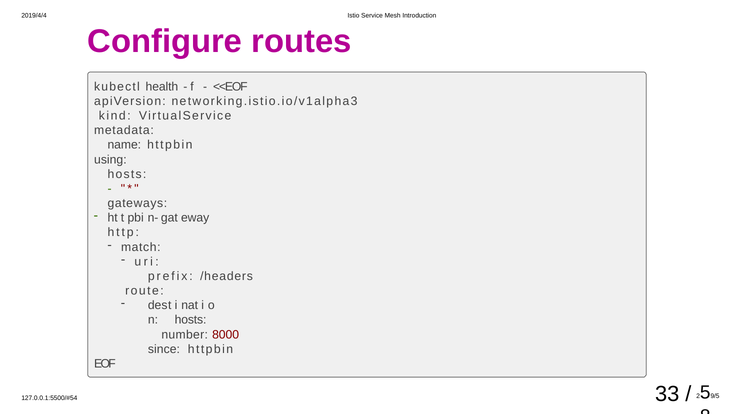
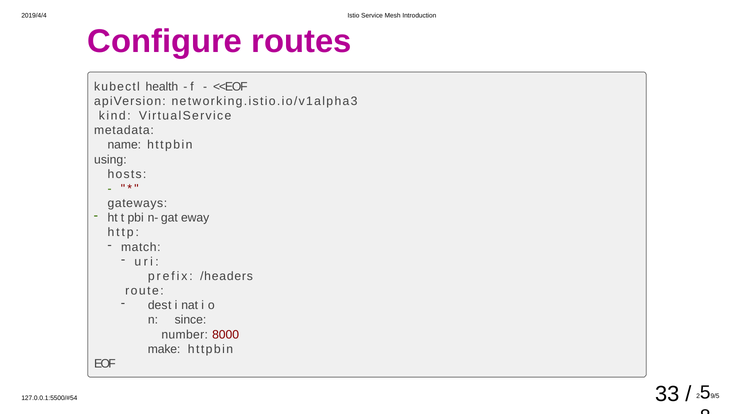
hosts at (191, 320): hosts -> since
since: since -> make
